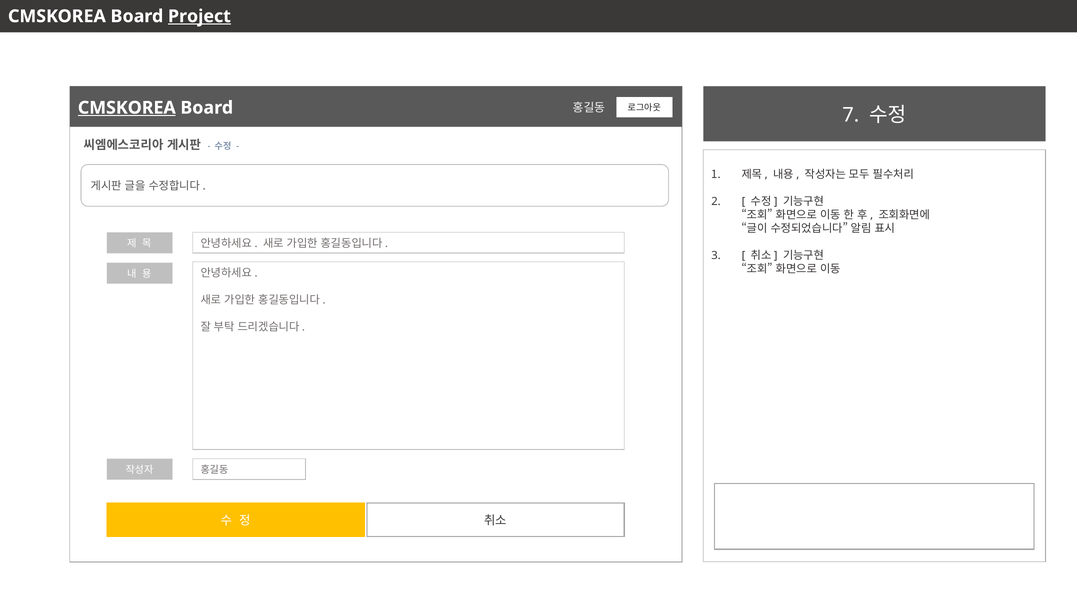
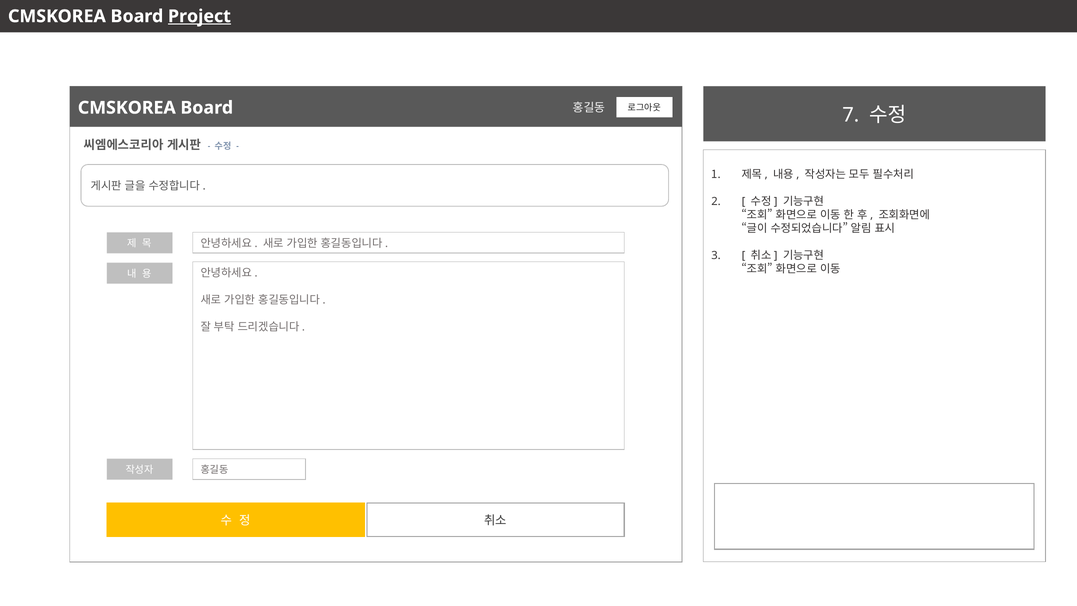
CMSKOREA at (127, 108) underline: present -> none
